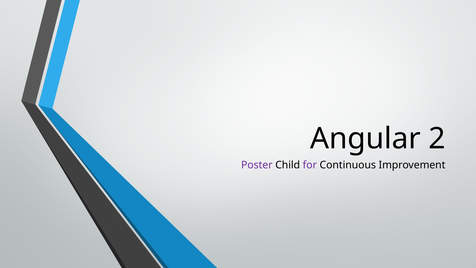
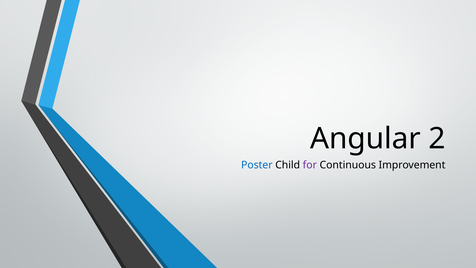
Poster colour: purple -> blue
